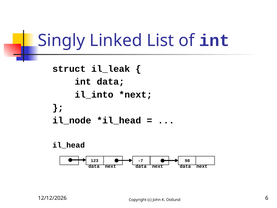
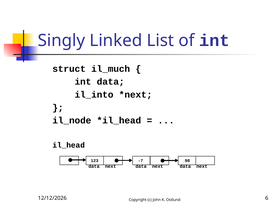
il_leak: il_leak -> il_much
